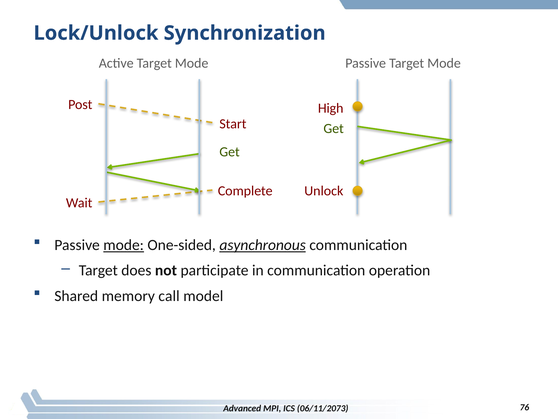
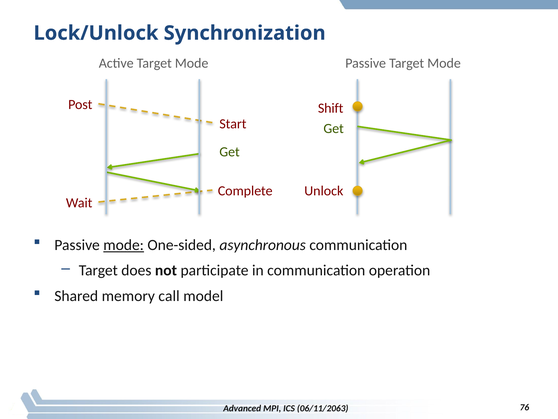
High: High -> Shift
asynchronous underline: present -> none
06/11/2073: 06/11/2073 -> 06/11/2063
